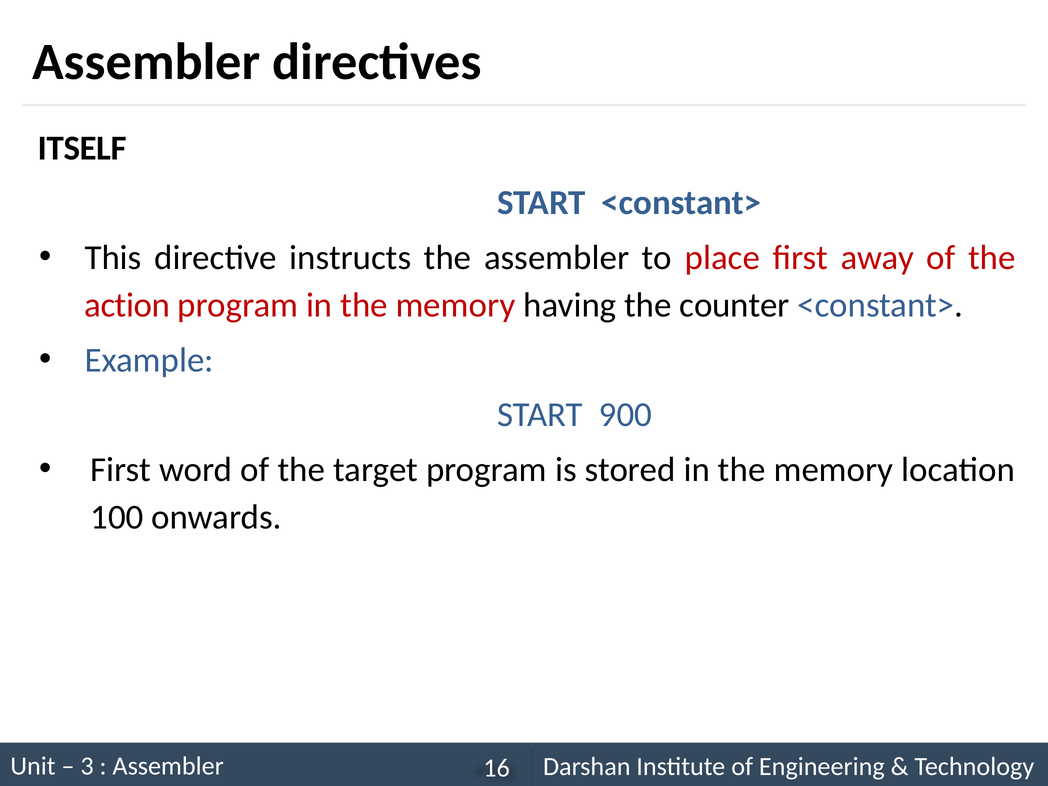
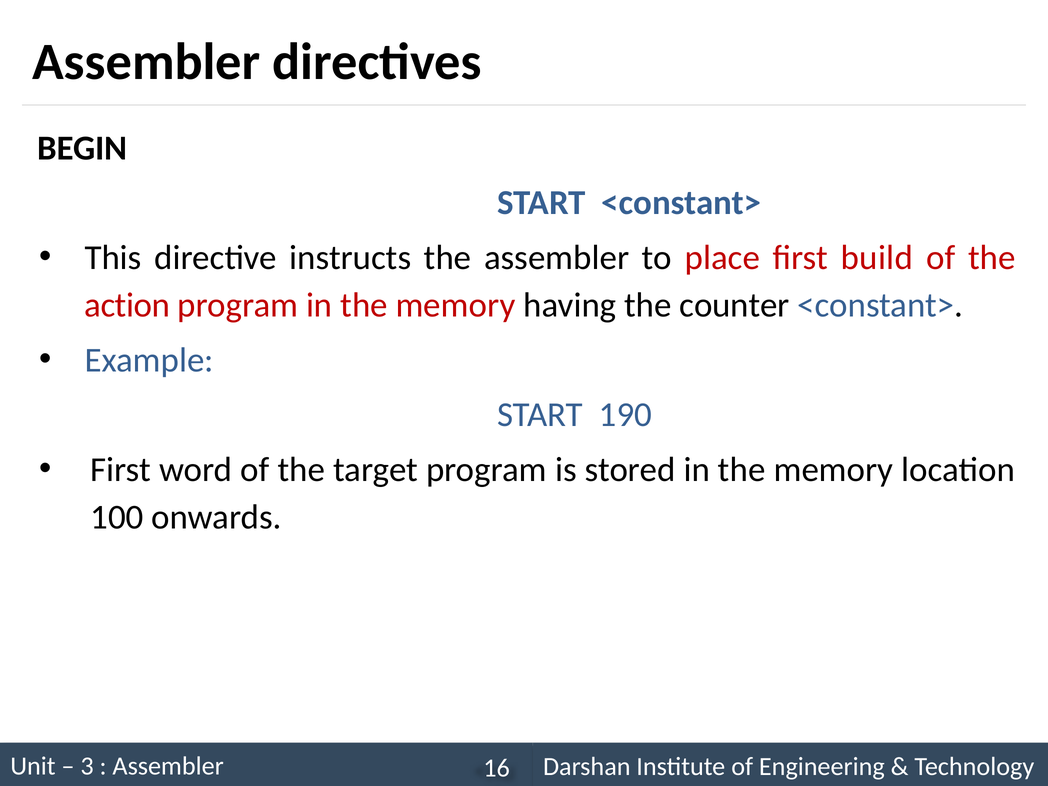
ITSELF: ITSELF -> BEGIN
away: away -> build
900: 900 -> 190
